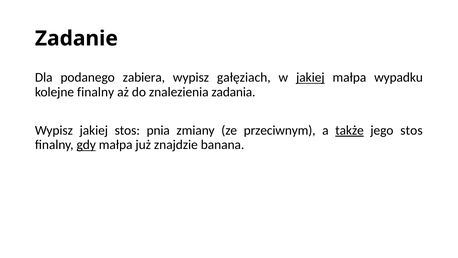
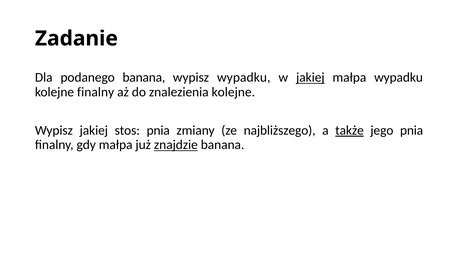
podanego zabiera: zabiera -> banana
wypisz gałęziach: gałęziach -> wypadku
znalezienia zadania: zadania -> kolejne
przeciwnym: przeciwnym -> najbliższego
jego stos: stos -> pnia
gdy underline: present -> none
znajdzie underline: none -> present
